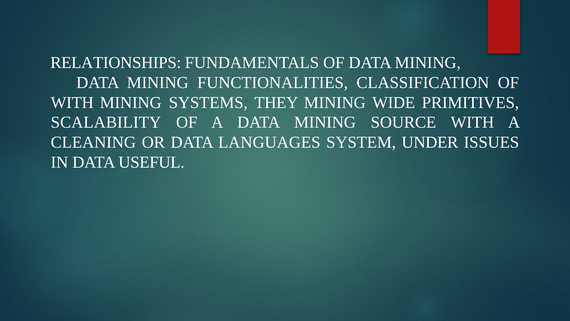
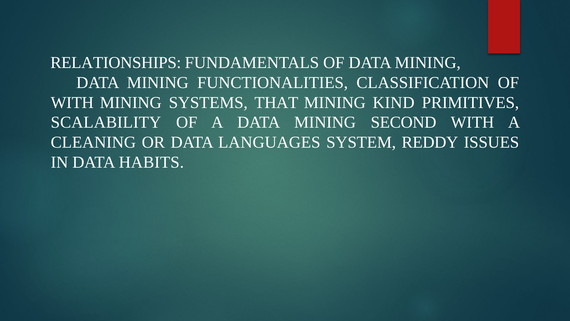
THEY: THEY -> THAT
WIDE: WIDE -> KIND
SOURCE: SOURCE -> SECOND
UNDER: UNDER -> REDDY
USEFUL: USEFUL -> HABITS
